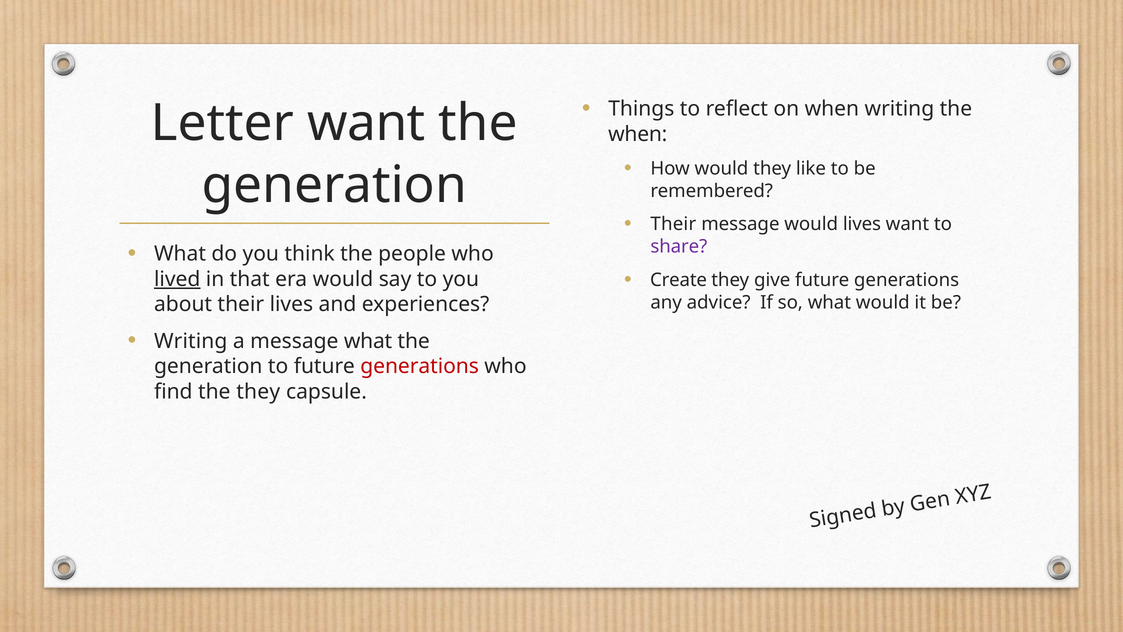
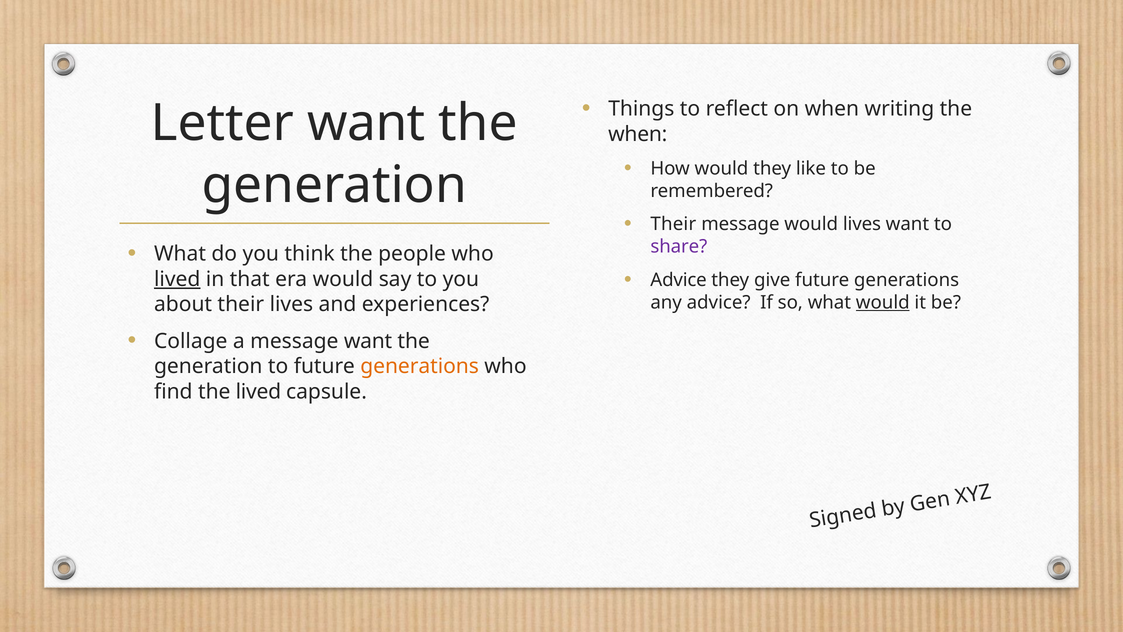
Create at (679, 280): Create -> Advice
would at (883, 302) underline: none -> present
Writing at (191, 341): Writing -> Collage
message what: what -> want
generations at (420, 366) colour: red -> orange
the they: they -> lived
